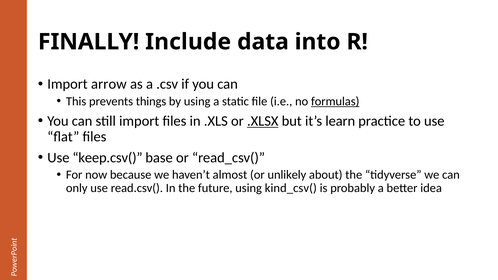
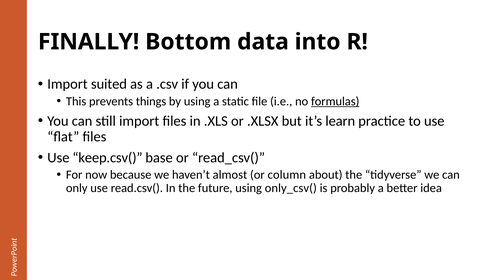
Include: Include -> Bottom
arrow: arrow -> suited
.XLSX underline: present -> none
unlikely: unlikely -> column
kind_csv(: kind_csv( -> only_csv(
